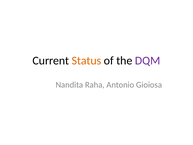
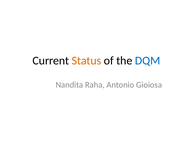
DQM colour: purple -> blue
